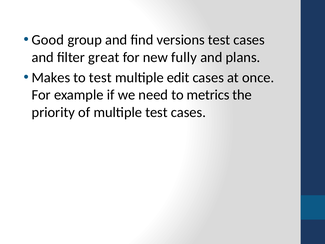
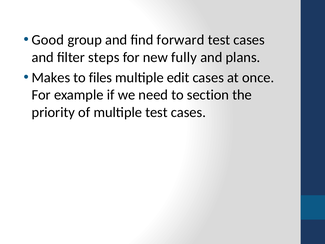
versions: versions -> forward
great: great -> steps
to test: test -> files
metrics: metrics -> section
